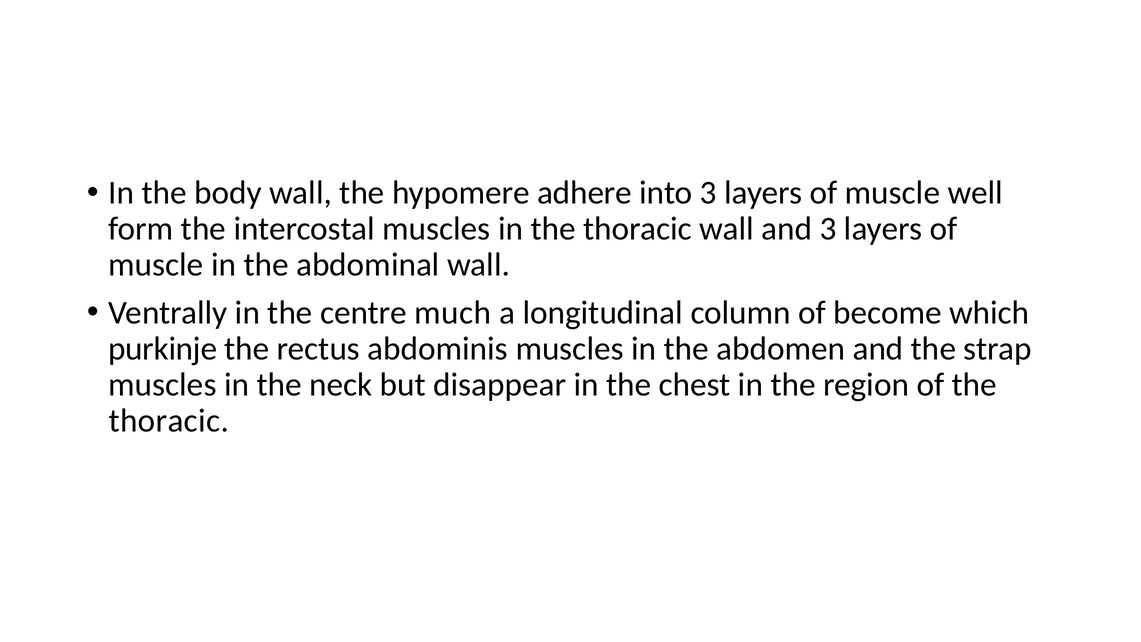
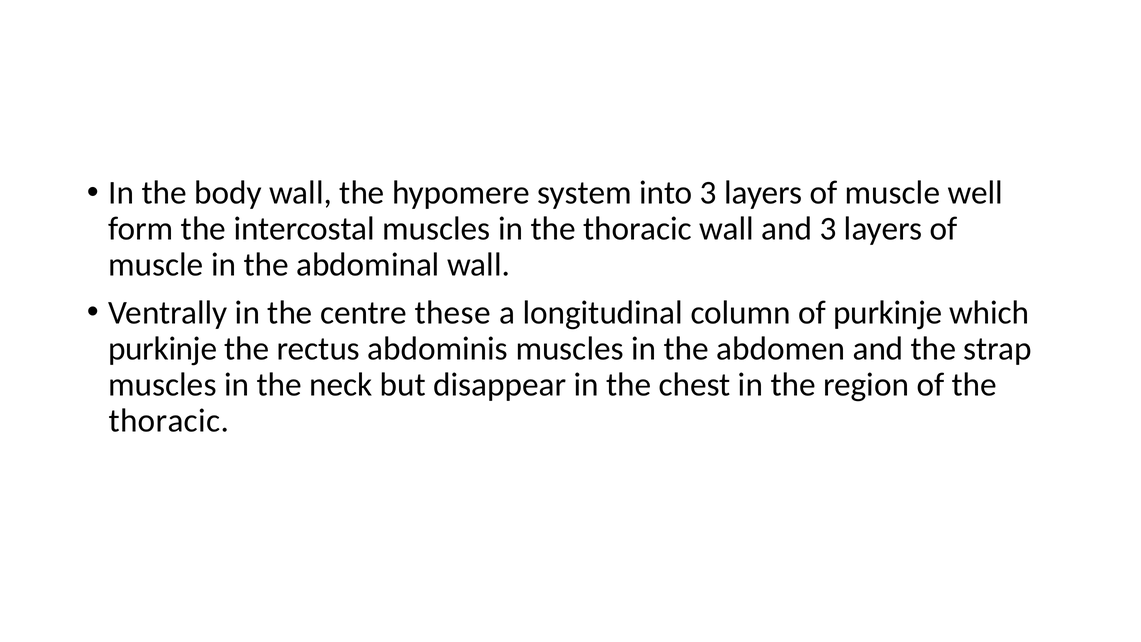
adhere: adhere -> system
much: much -> these
of become: become -> purkinje
